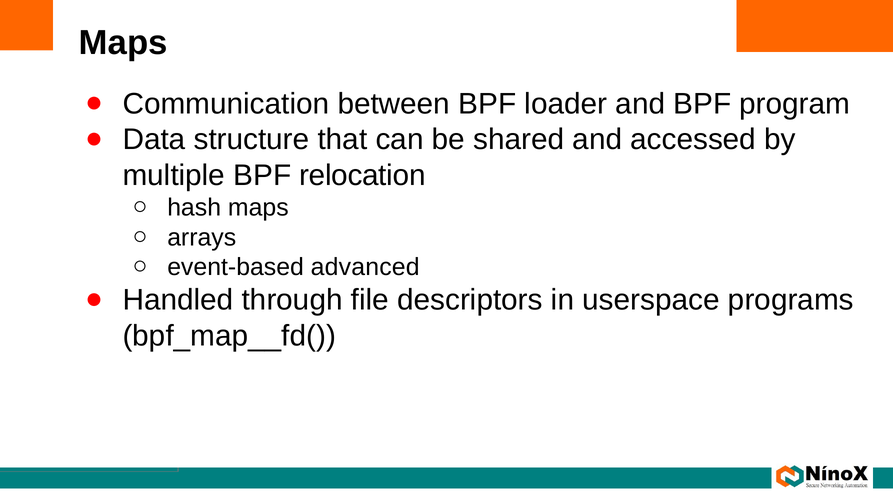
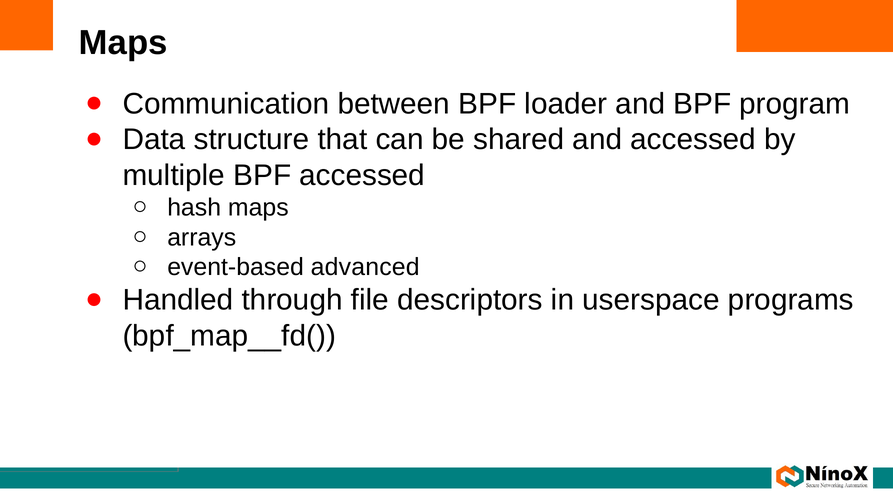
BPF relocation: relocation -> accessed
